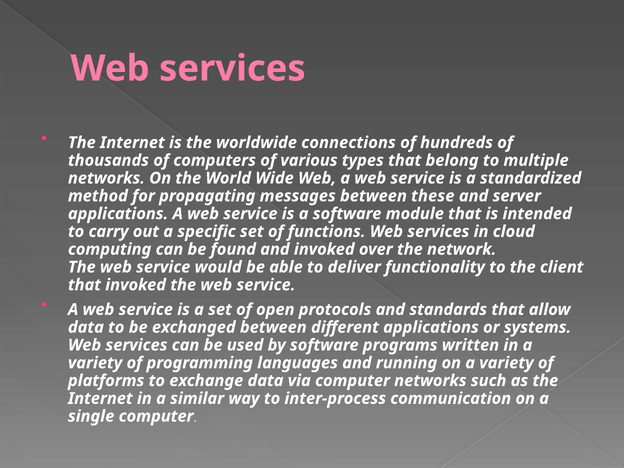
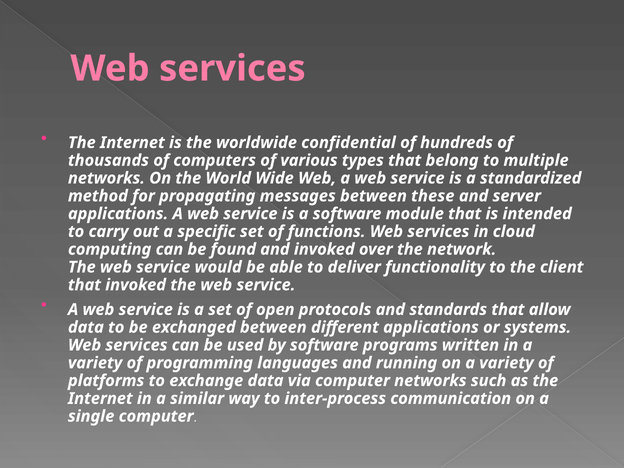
connections: connections -> confidential
